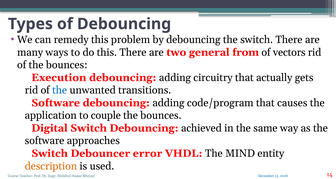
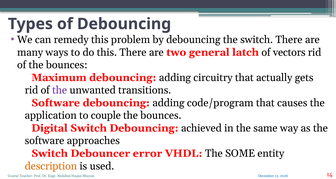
from: from -> latch
Execution: Execution -> Maximum
the at (60, 90) colour: blue -> purple
MIND: MIND -> SOME
